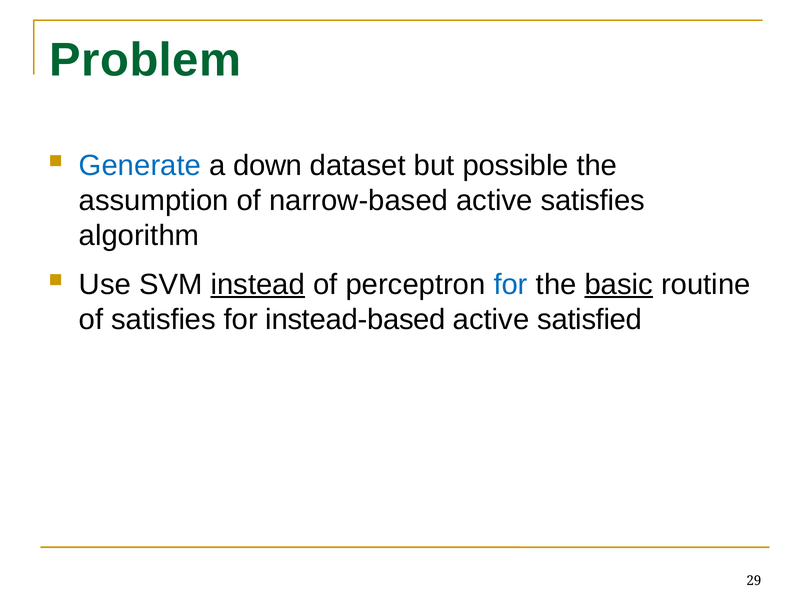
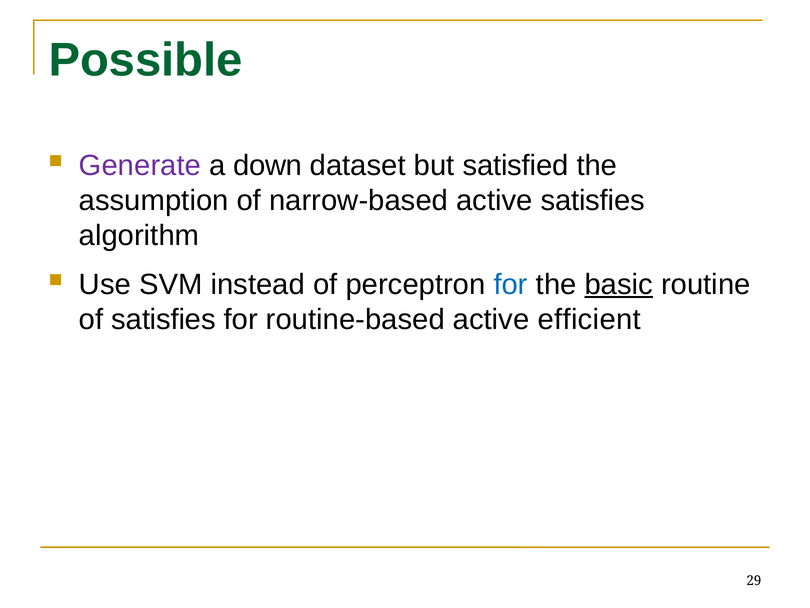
Problem: Problem -> Possible
Generate colour: blue -> purple
possible: possible -> satisfied
instead underline: present -> none
instead-based: instead-based -> routine-based
satisfied: satisfied -> efficient
